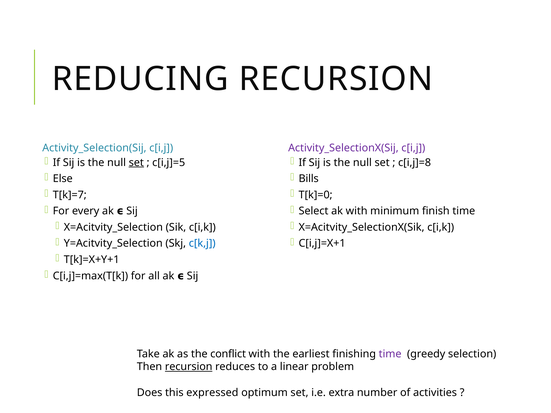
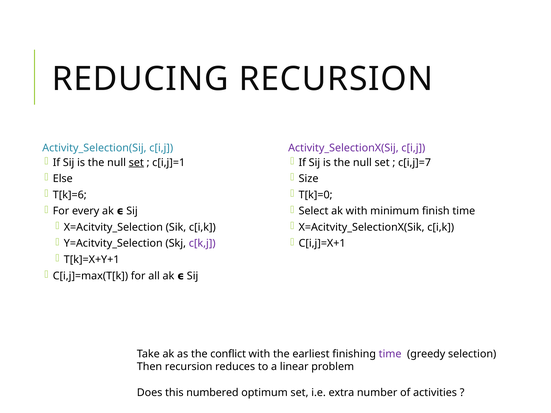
c[i,j]=5: c[i,j]=5 -> c[i,j]=1
c[i,j]=8: c[i,j]=8 -> c[i,j]=7
Bills: Bills -> Size
T[k]=7: T[k]=7 -> T[k]=6
c[k,j colour: blue -> purple
recursion at (189, 367) underline: present -> none
expressed: expressed -> numbered
